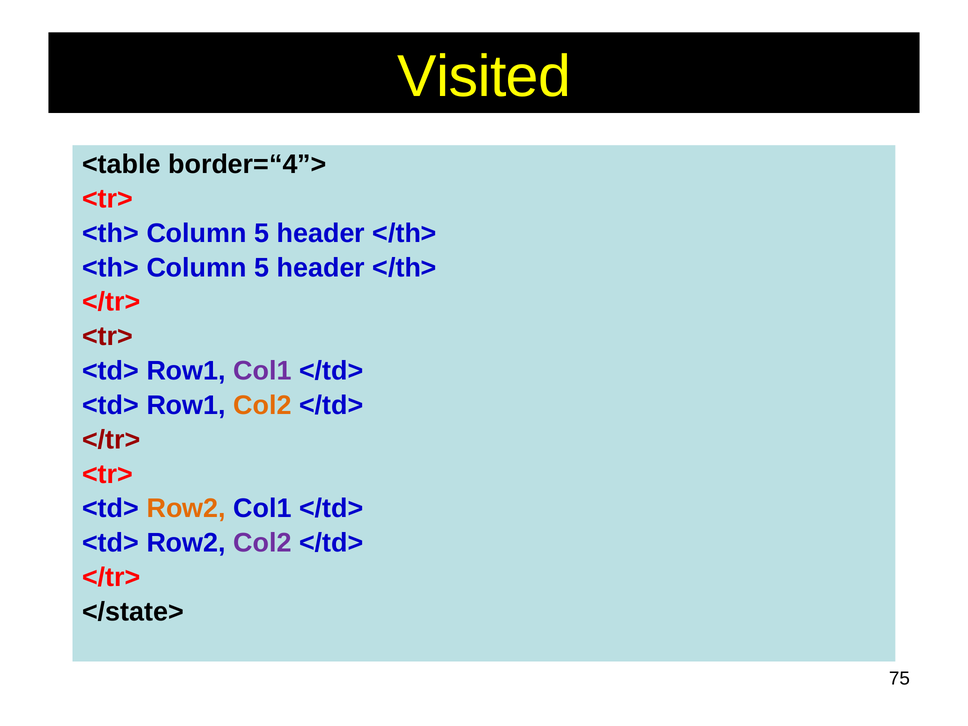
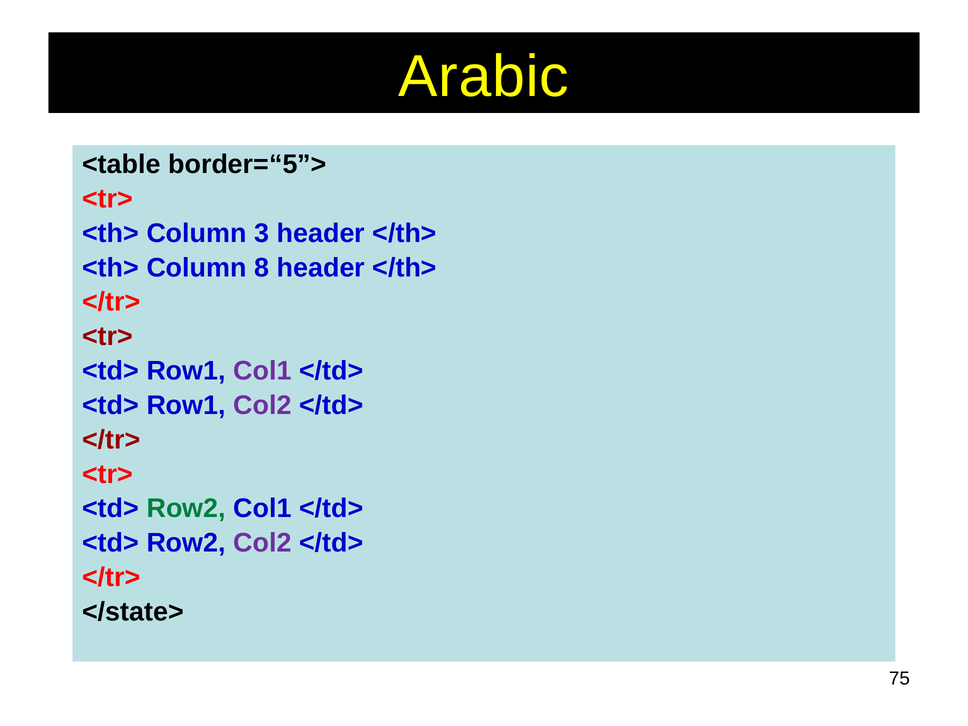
Visited: Visited -> Arabic
border=“4”>: border=“4”> -> border=“5”>
5 at (262, 233): 5 -> 3
5 at (262, 268): 5 -> 8
Col2 at (263, 405) colour: orange -> purple
Row2 at (186, 509) colour: orange -> green
